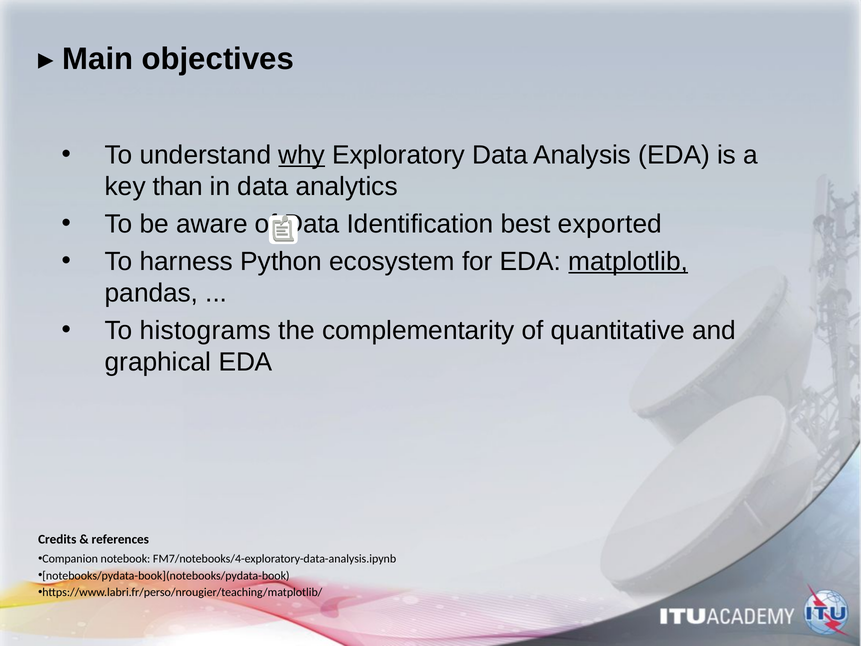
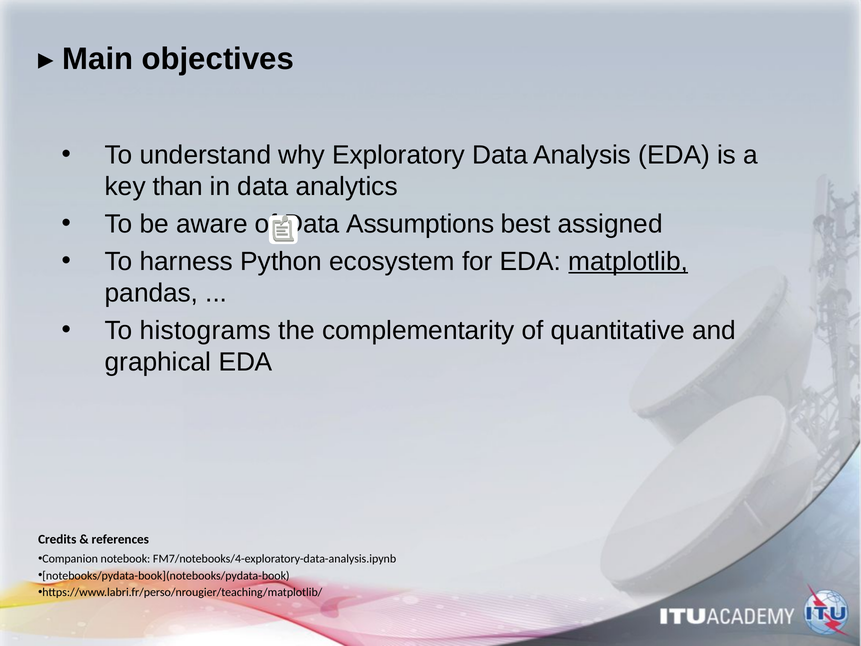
why underline: present -> none
Identification: Identification -> Assumptions
exported: exported -> assigned
